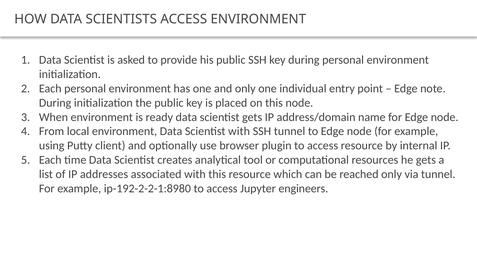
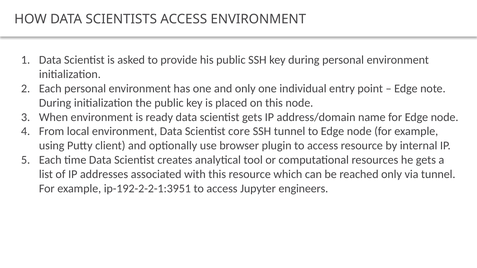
Scientist with: with -> core
ip-192-2-2-1:8980: ip-192-2-2-1:8980 -> ip-192-2-2-1:3951
